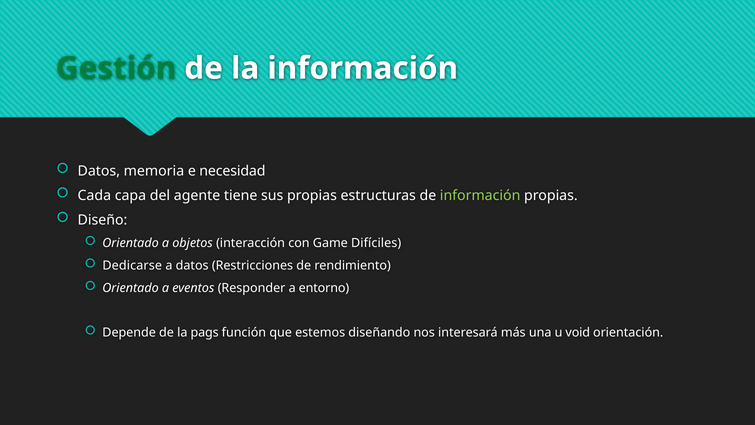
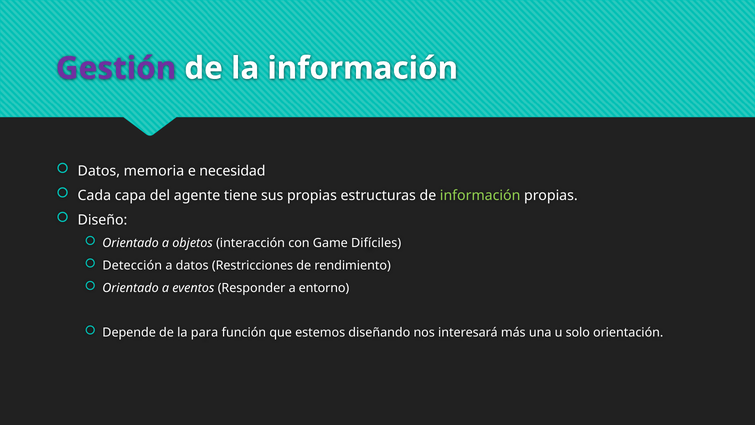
Gestión colour: green -> purple
Dedicarse: Dedicarse -> Detección
pags: pags -> para
void: void -> solo
